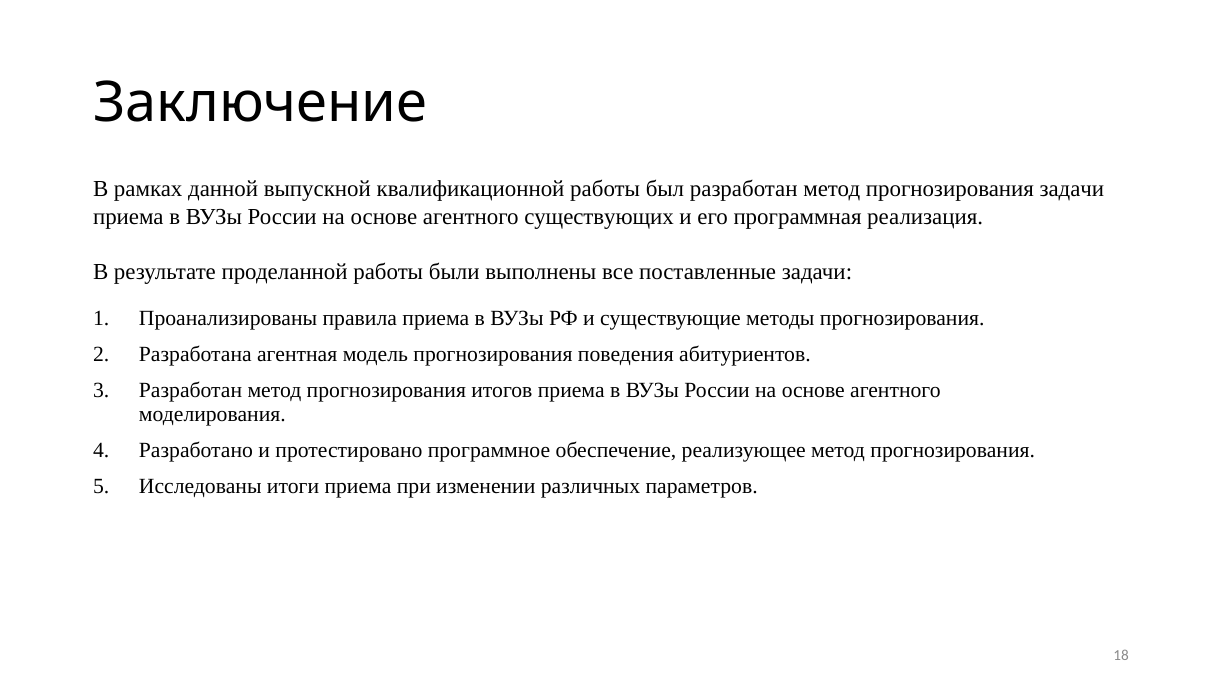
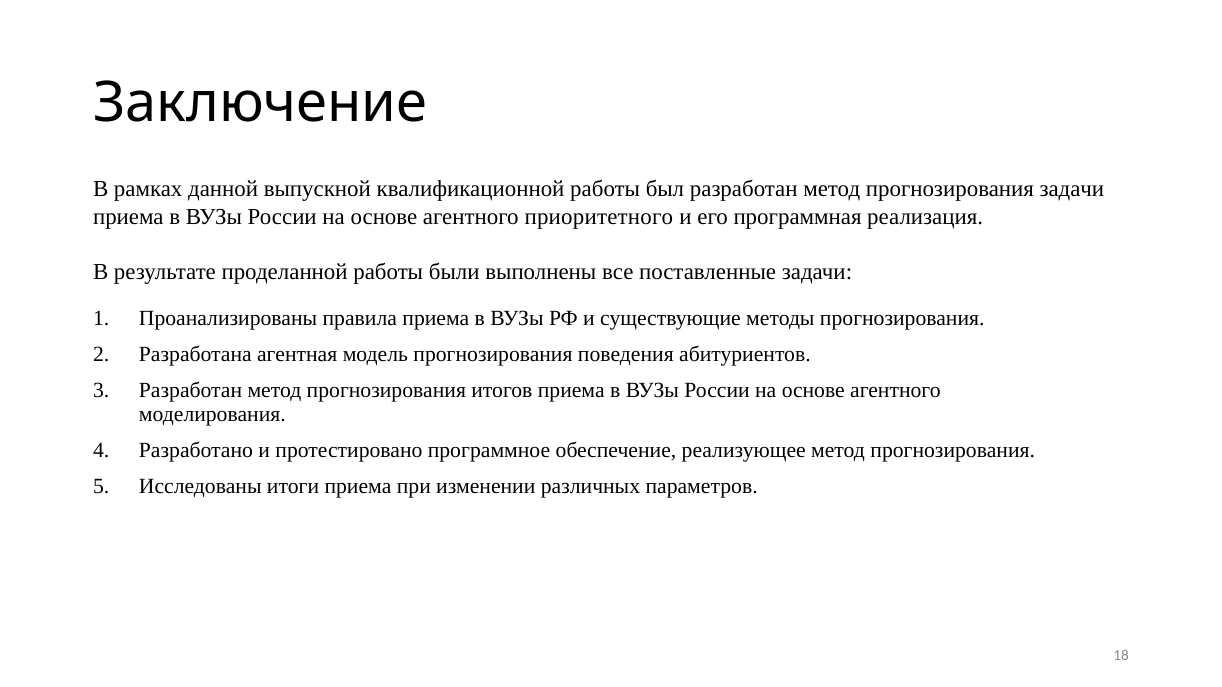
существующих: существующих -> приоритетного
